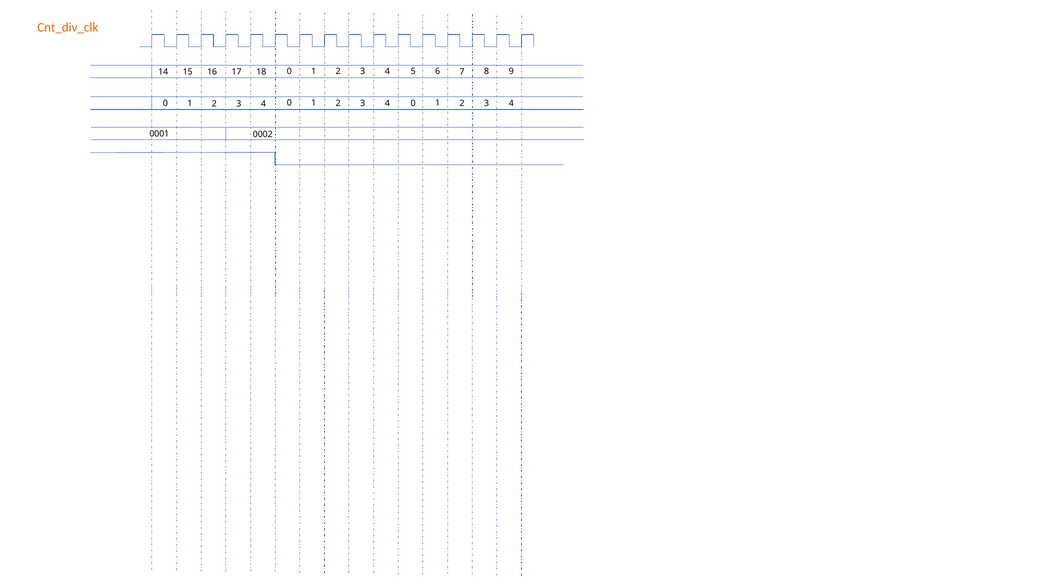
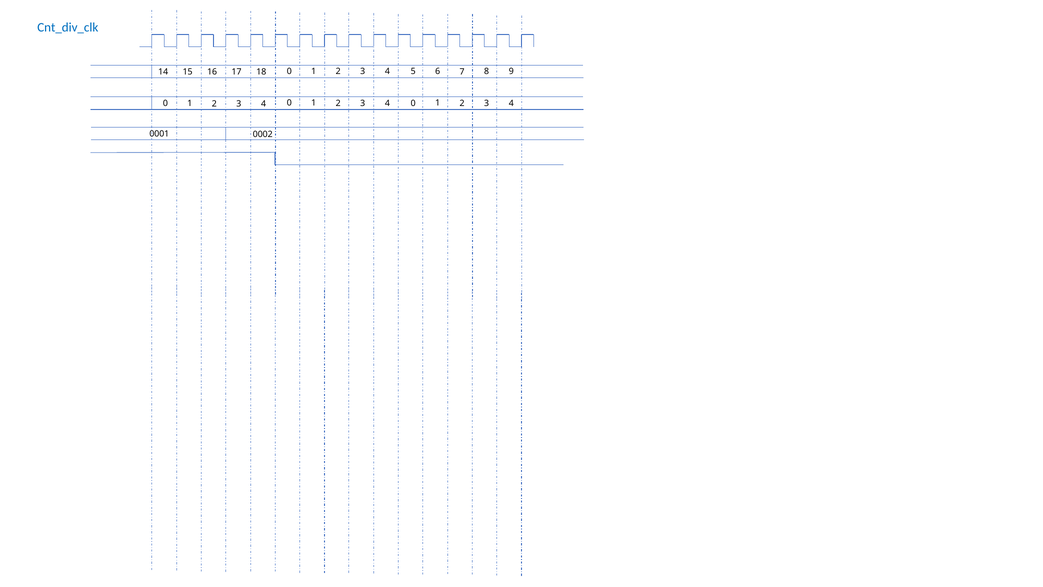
Cnt_div_clk colour: orange -> blue
